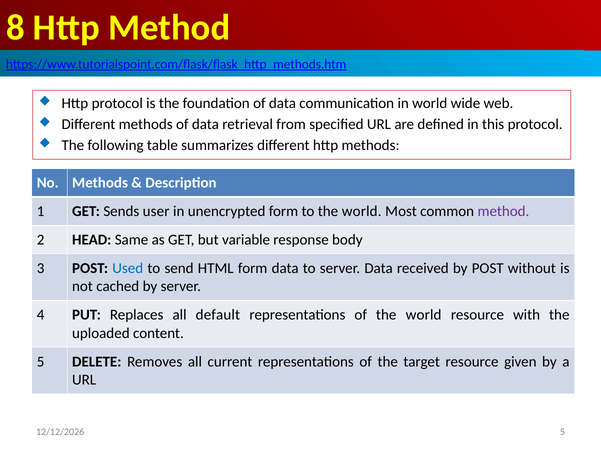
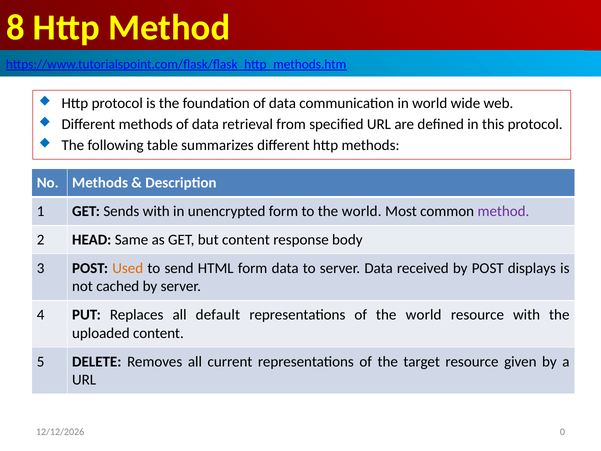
Sends user: user -> with
but variable: variable -> content
Used colour: blue -> orange
without: without -> displays
5 at (562, 432): 5 -> 0
